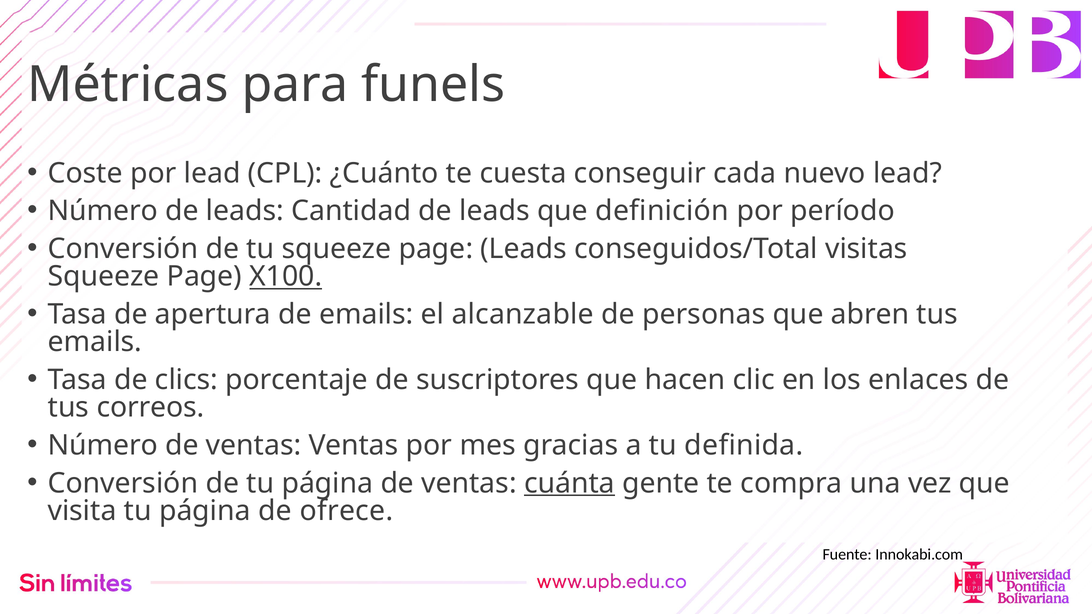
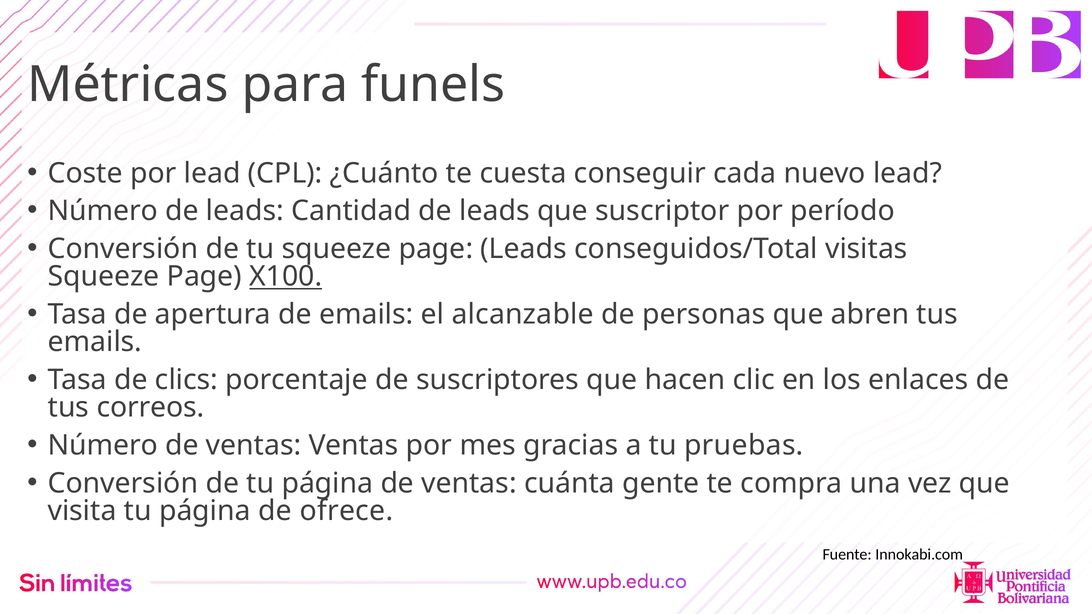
definición: definición -> suscriptor
definida: definida -> pruebas
cuánta underline: present -> none
